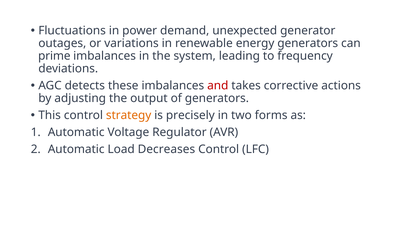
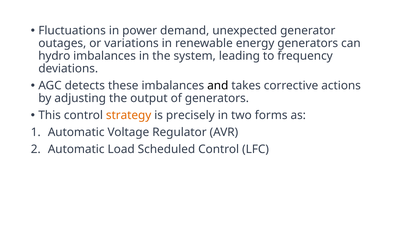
prime: prime -> hydro
and colour: red -> black
Decreases: Decreases -> Scheduled
